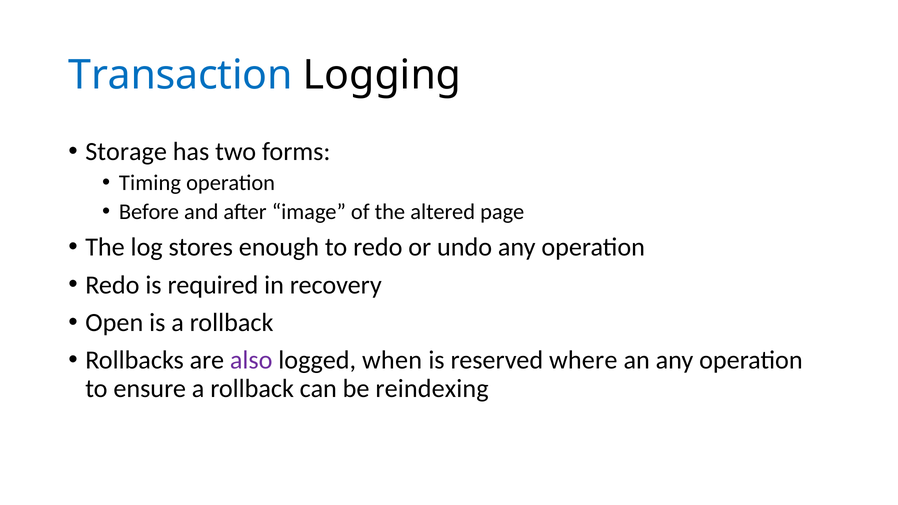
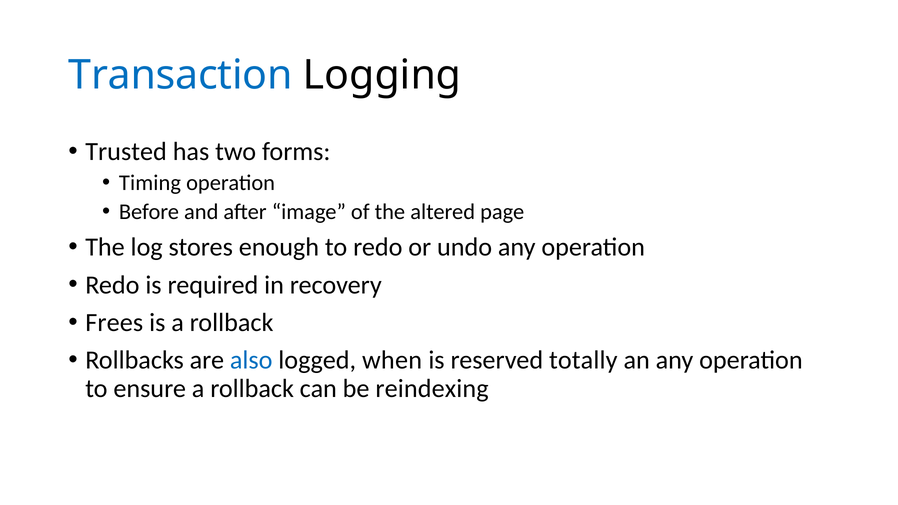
Storage: Storage -> Trusted
Open: Open -> Frees
also colour: purple -> blue
where: where -> totally
